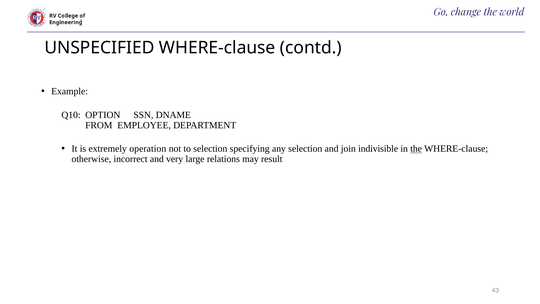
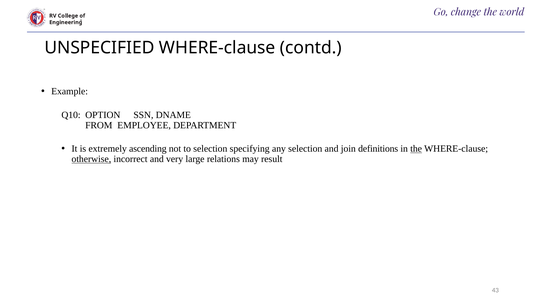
operation: operation -> ascending
indivisible: indivisible -> definitions
otherwise underline: none -> present
